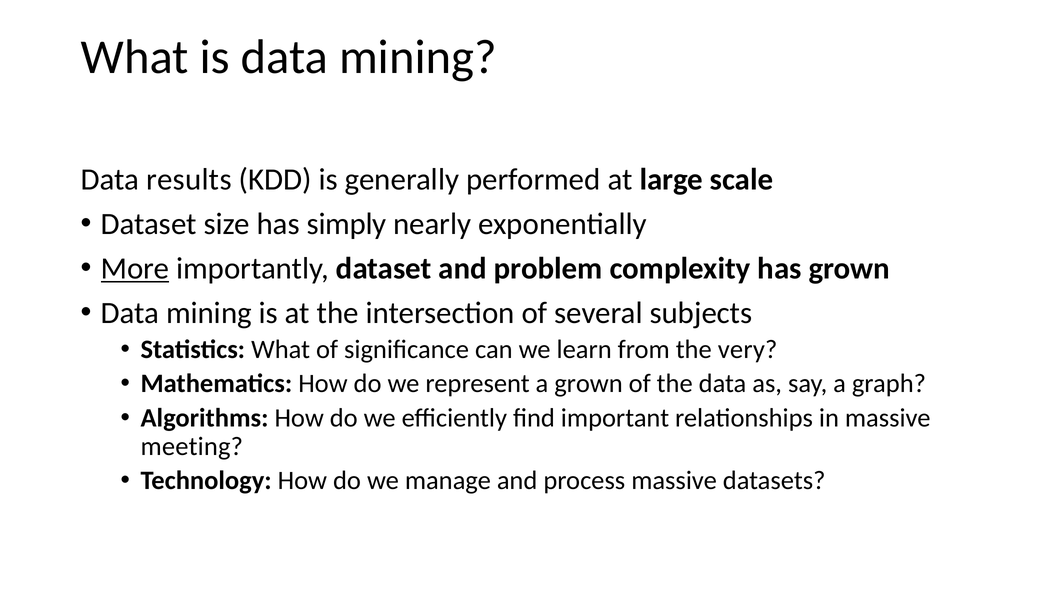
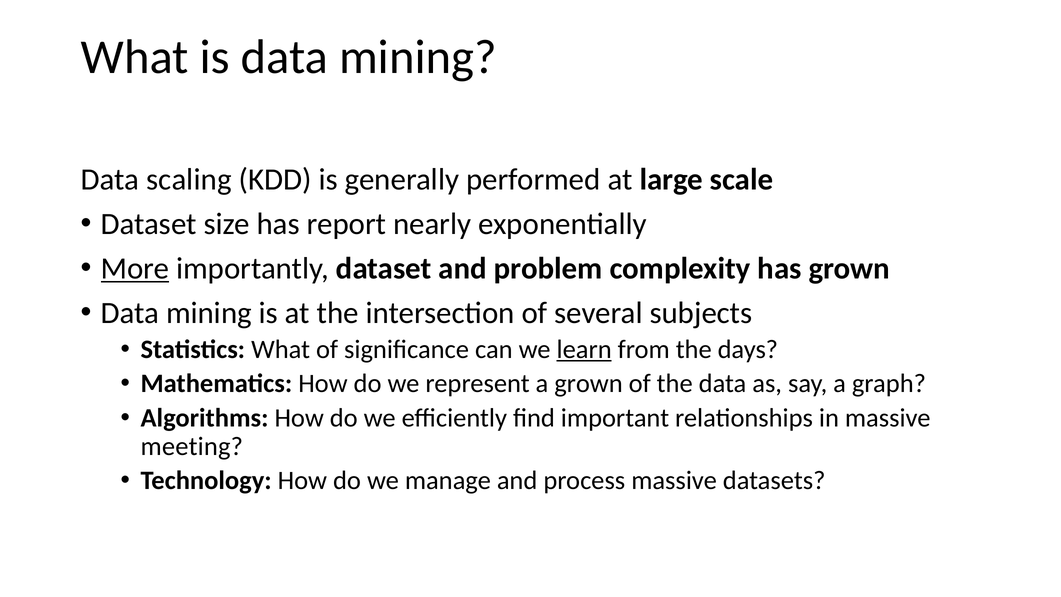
results: results -> scaling
simply: simply -> report
learn underline: none -> present
very: very -> days
